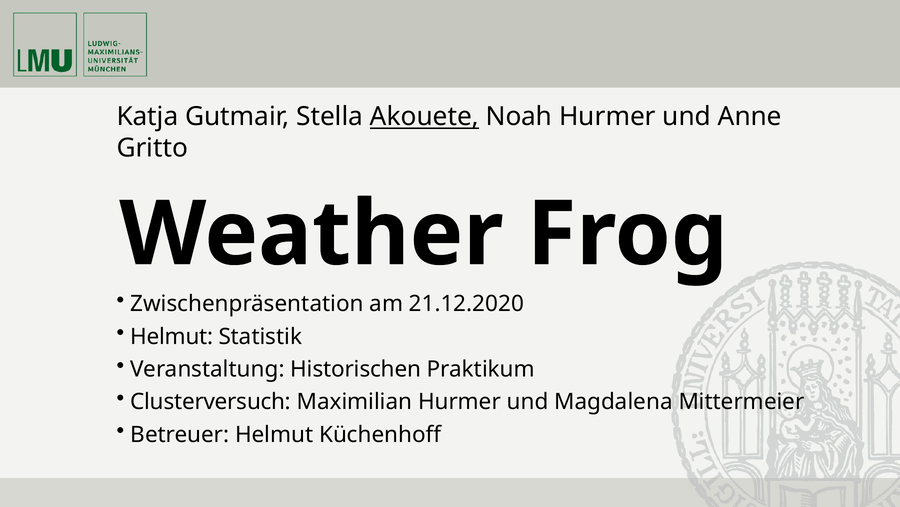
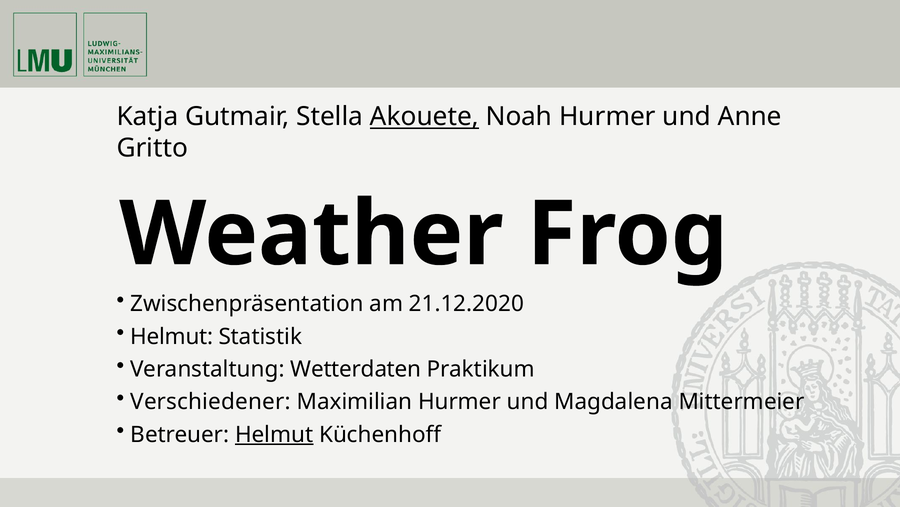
Historischen: Historischen -> Wetterdaten
Clusterversuch: Clusterversuch -> Verschiedener
Helmut at (274, 434) underline: none -> present
